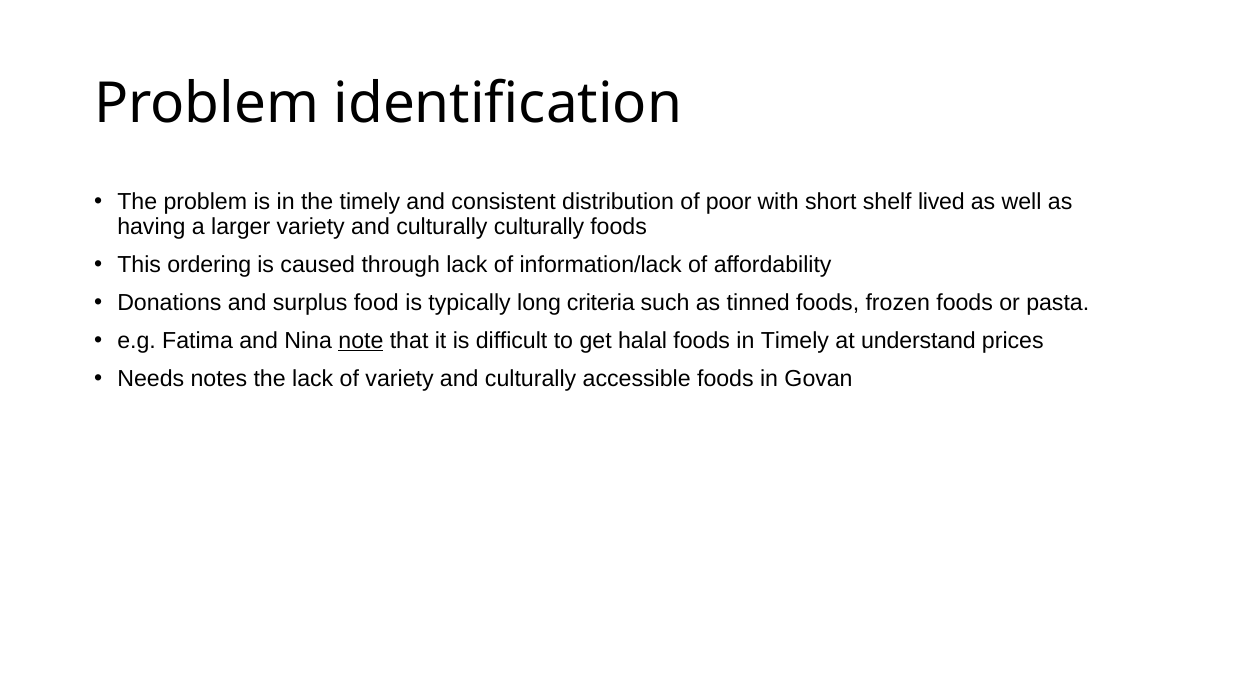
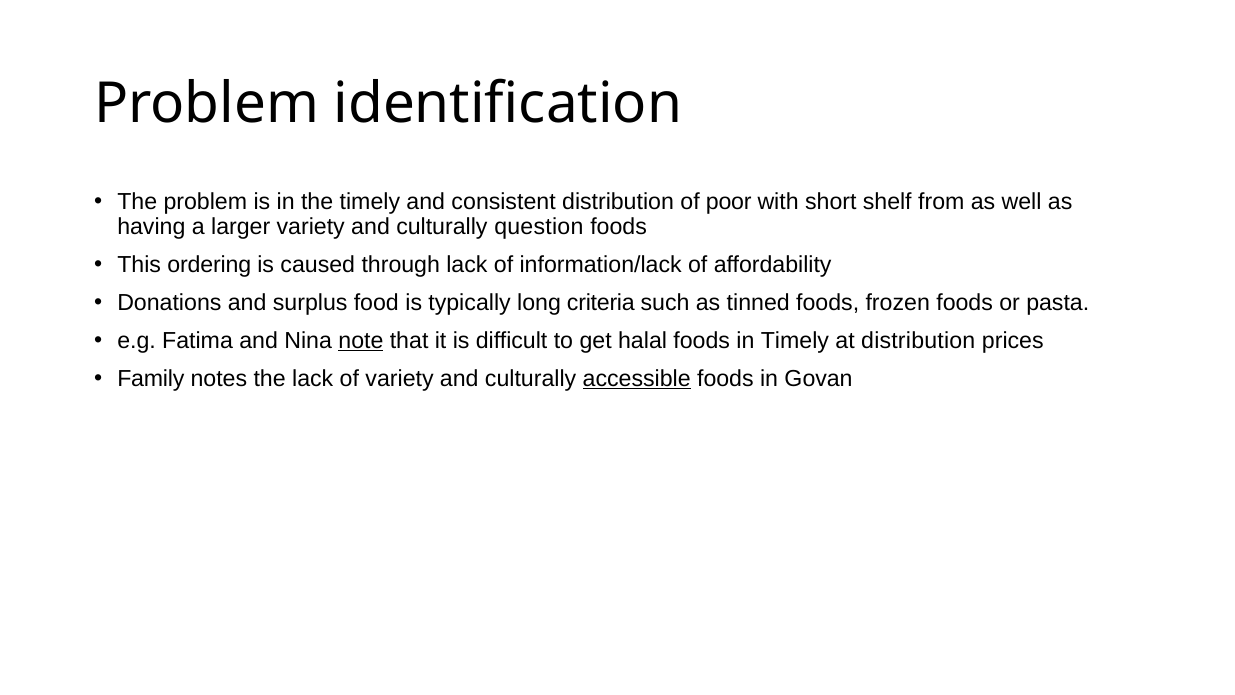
lived: lived -> from
culturally culturally: culturally -> question
at understand: understand -> distribution
Needs: Needs -> Family
accessible underline: none -> present
